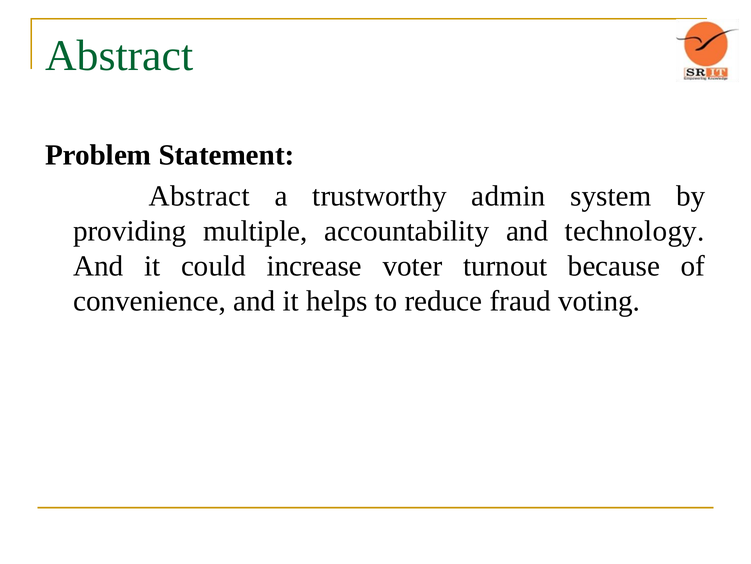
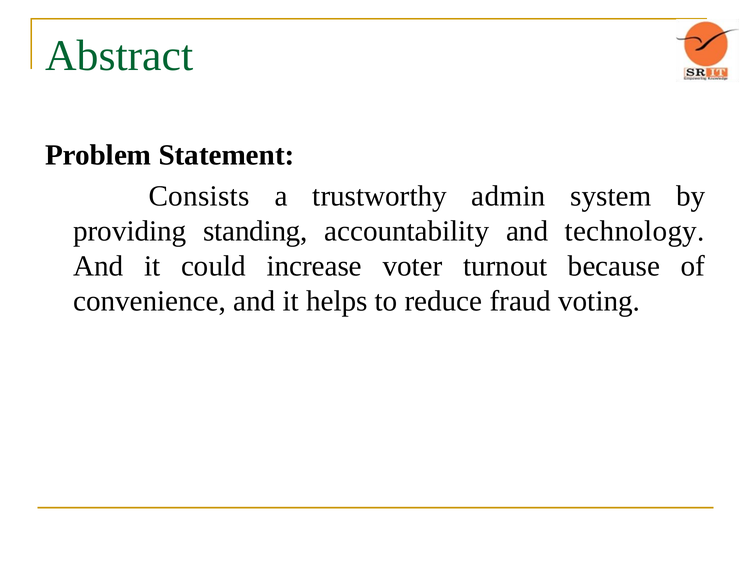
Abstract at (199, 196): Abstract -> Consists
multiple: multiple -> standing
